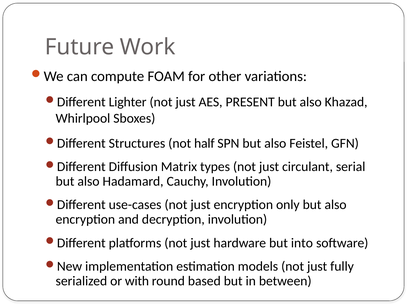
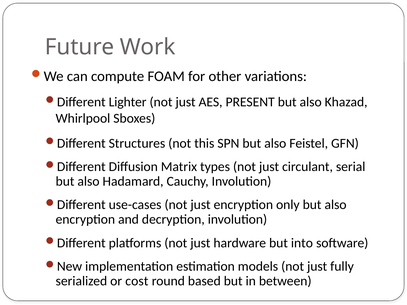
half: half -> this
with: with -> cost
